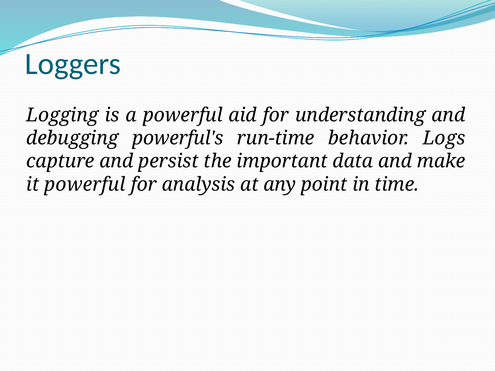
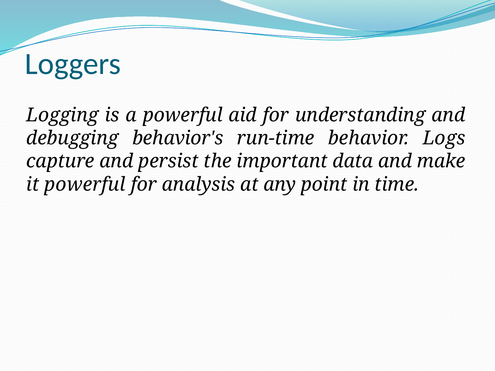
powerful's: powerful's -> behavior's
